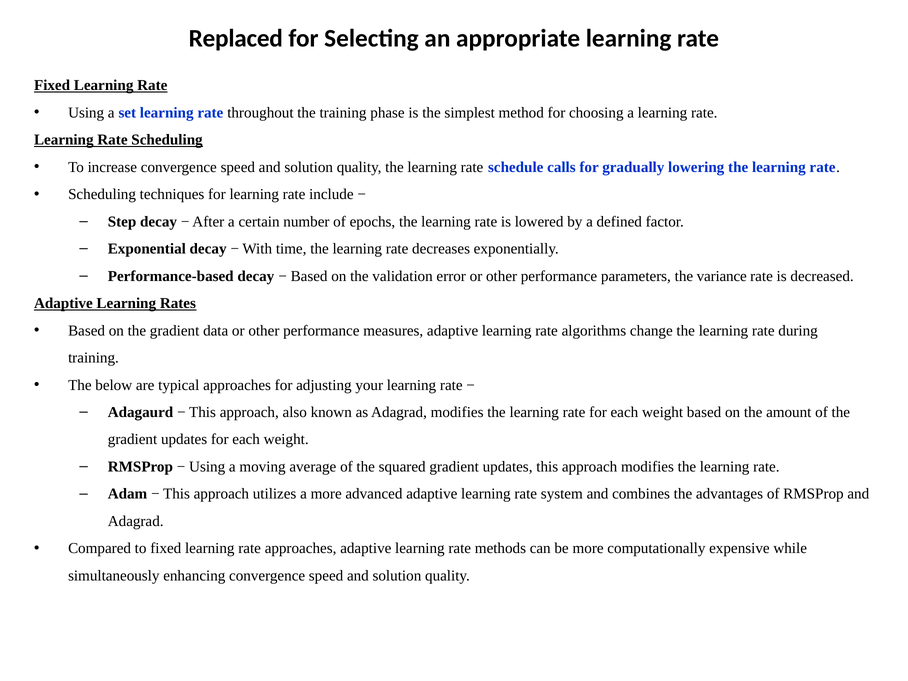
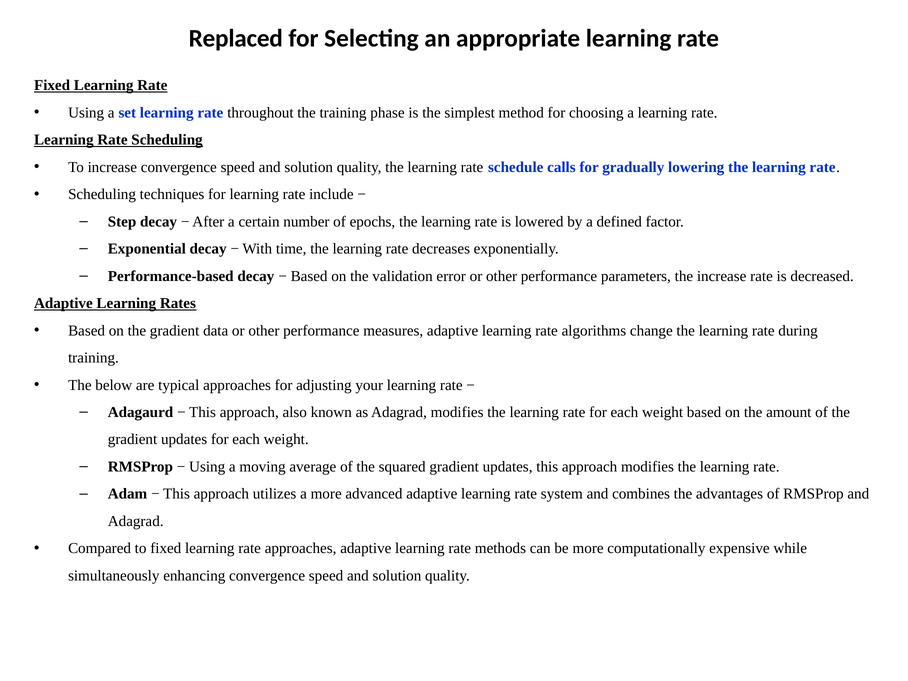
the variance: variance -> increase
